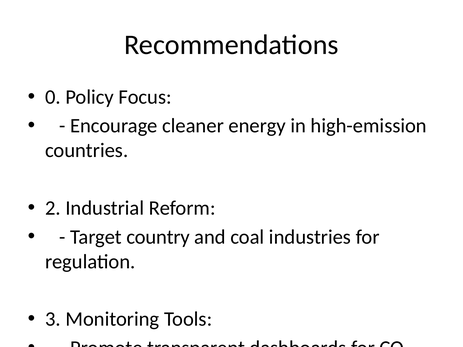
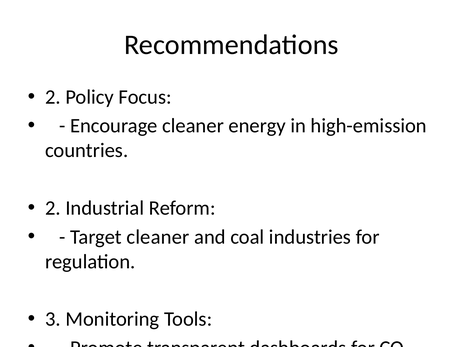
0 at (53, 97): 0 -> 2
Target country: country -> cleaner
